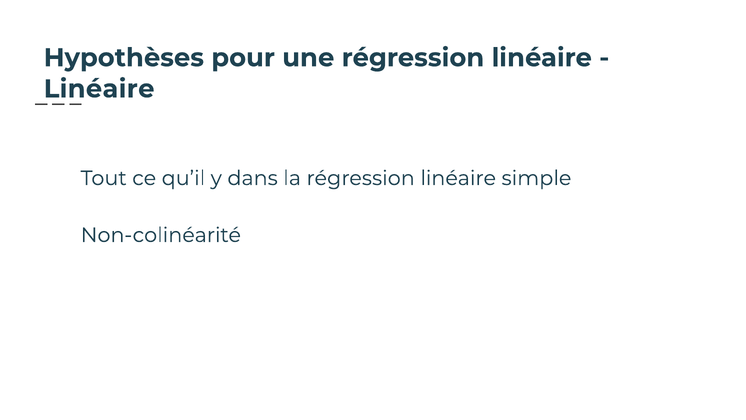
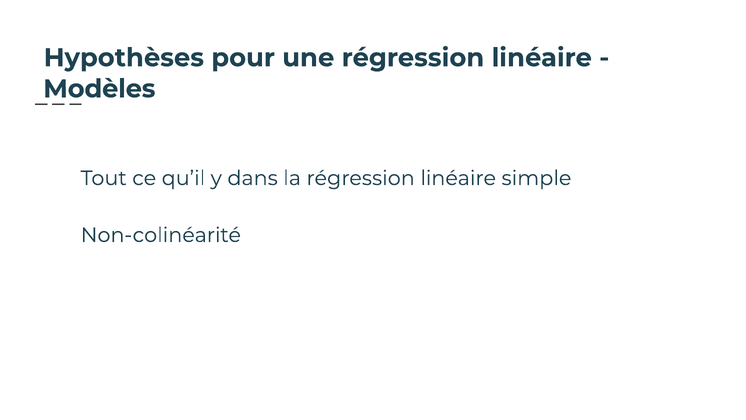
Linéaire at (99, 89): Linéaire -> Modèles
